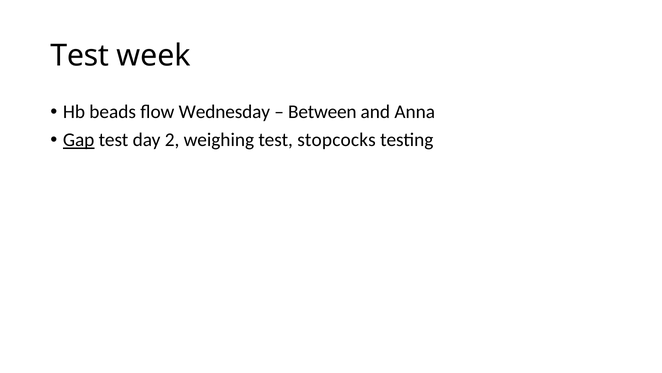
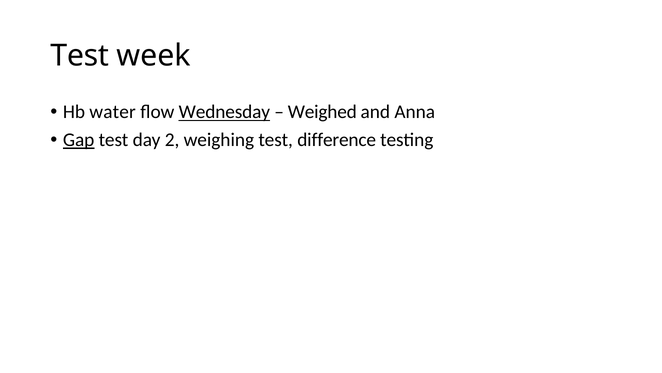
beads: beads -> water
Wednesday underline: none -> present
Between: Between -> Weighed
stopcocks: stopcocks -> difference
